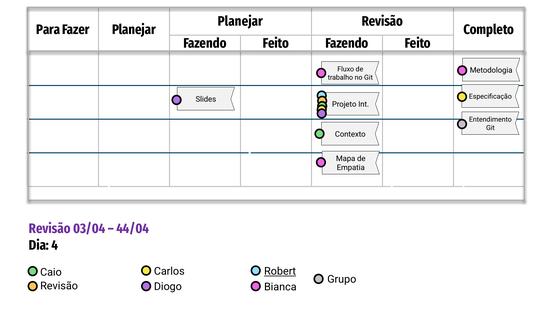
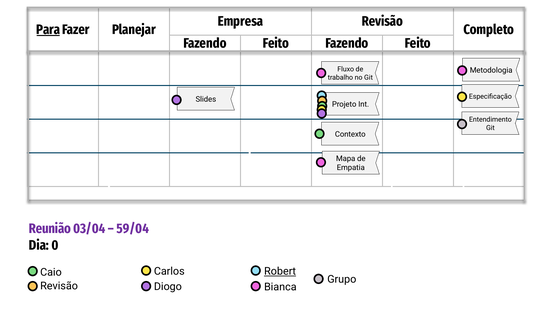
Planejar at (240, 21): Planejar -> Empresa
Para underline: none -> present
Revisão at (50, 229): Revisão -> Reunião
44/04: 44/04 -> 59/04
4: 4 -> 0
